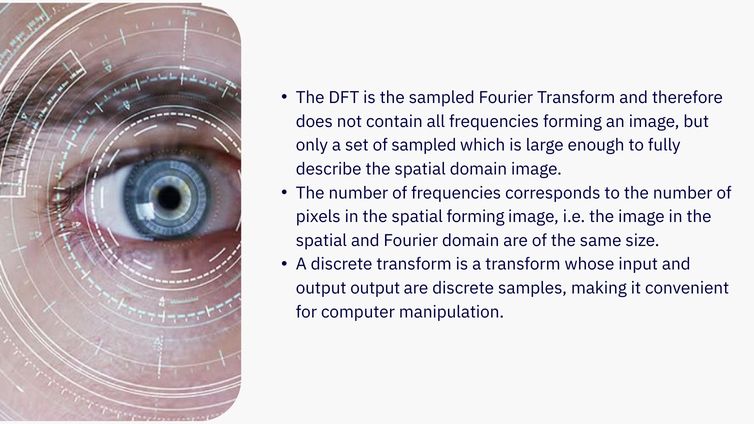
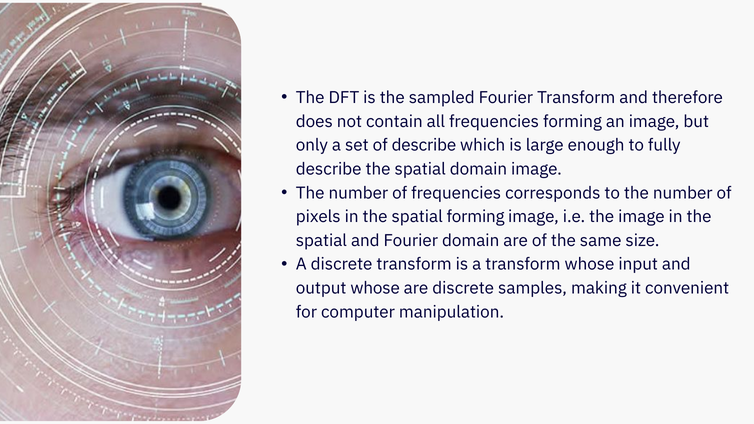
of sampled: sampled -> describe
output output: output -> whose
